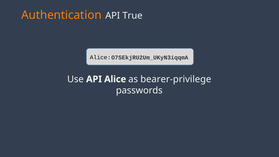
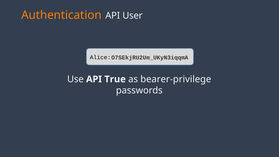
True: True -> User
Alice: Alice -> True
